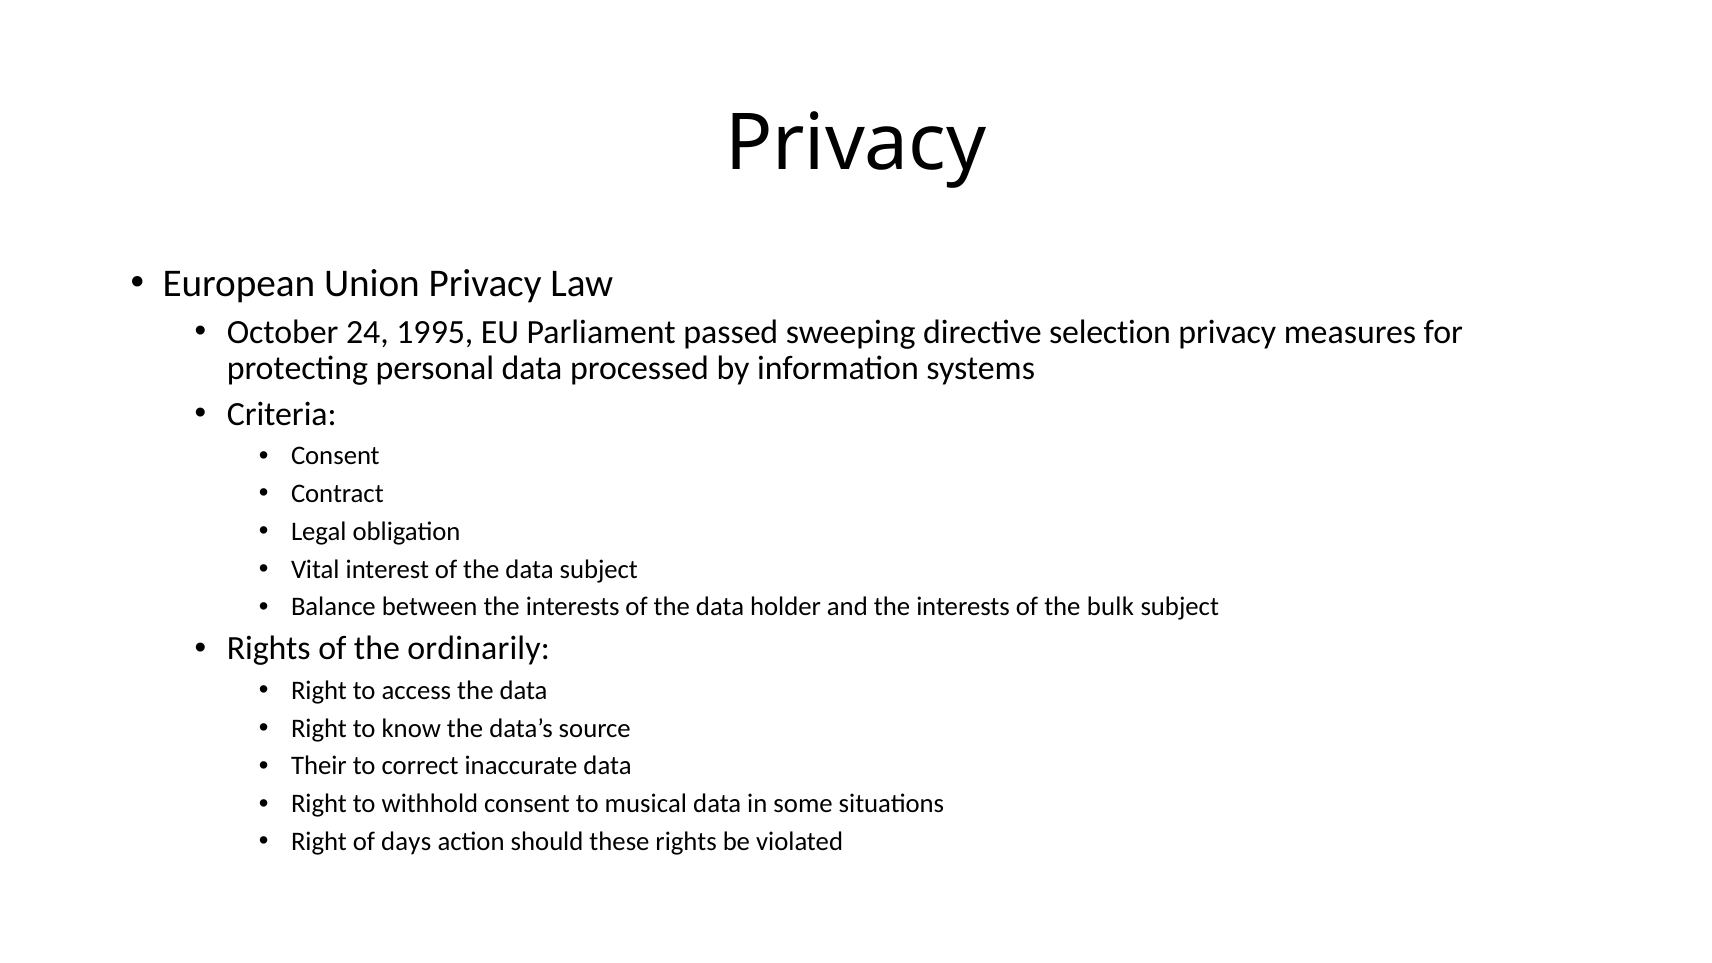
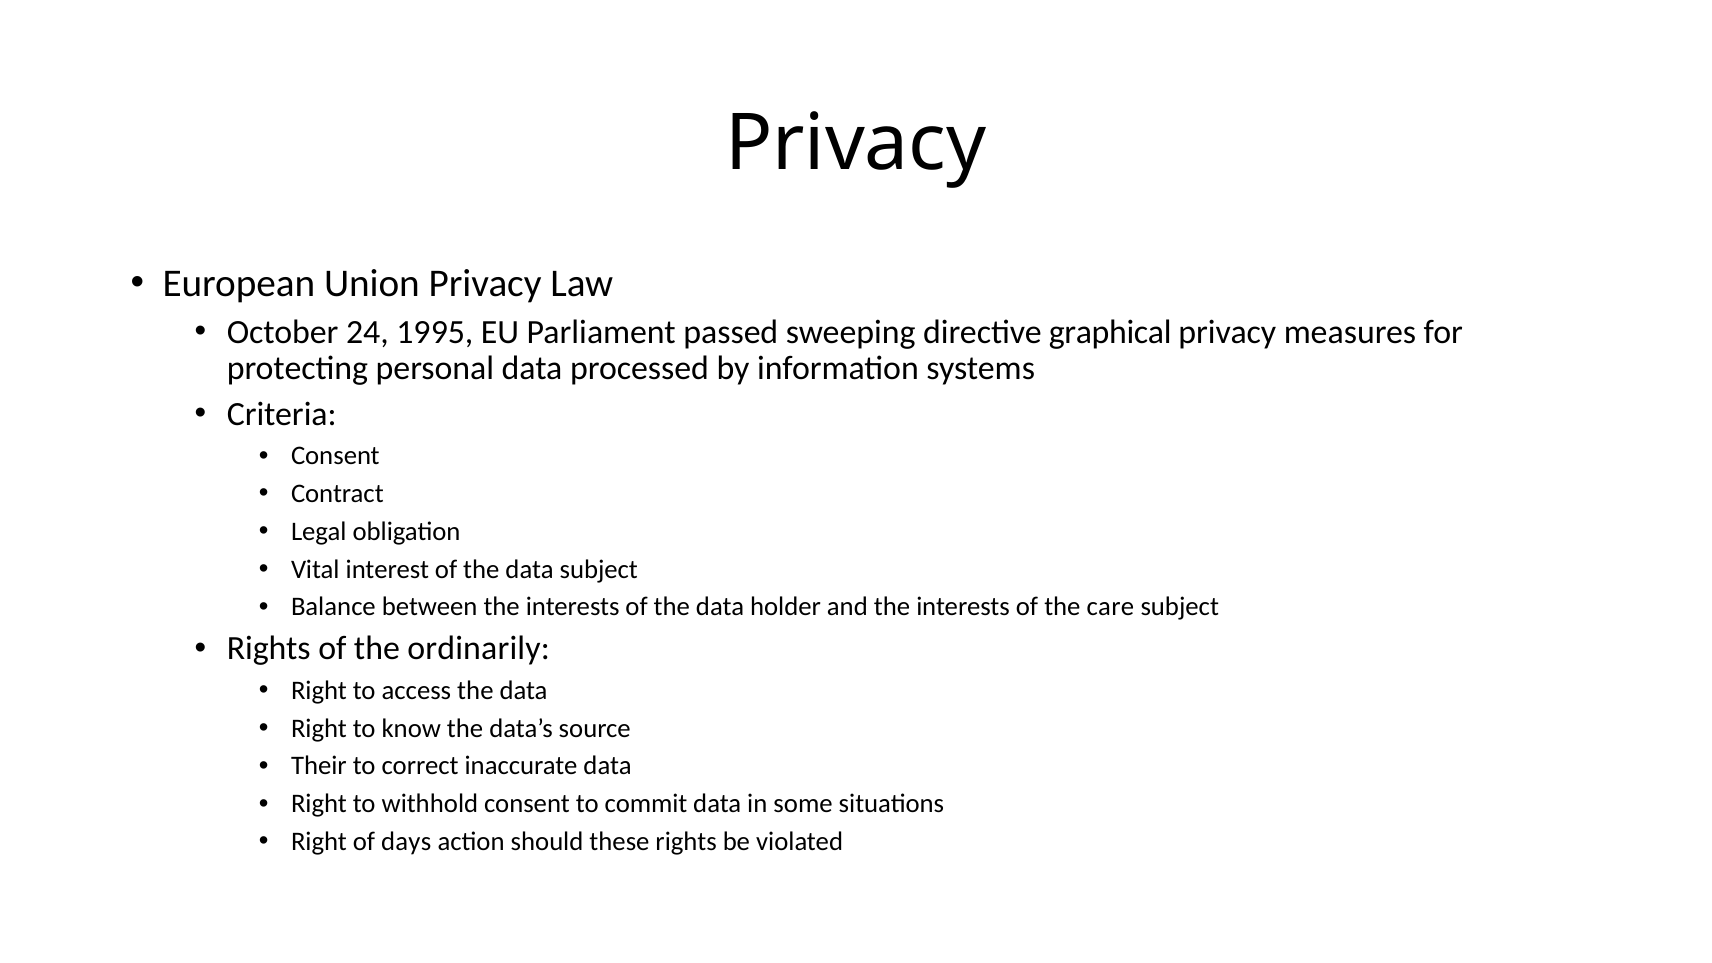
selection: selection -> graphical
bulk: bulk -> care
musical: musical -> commit
